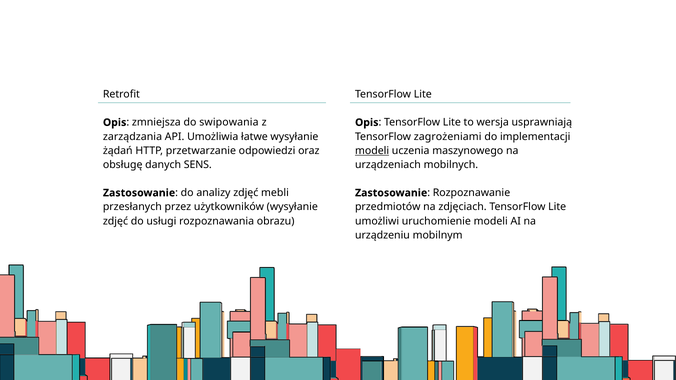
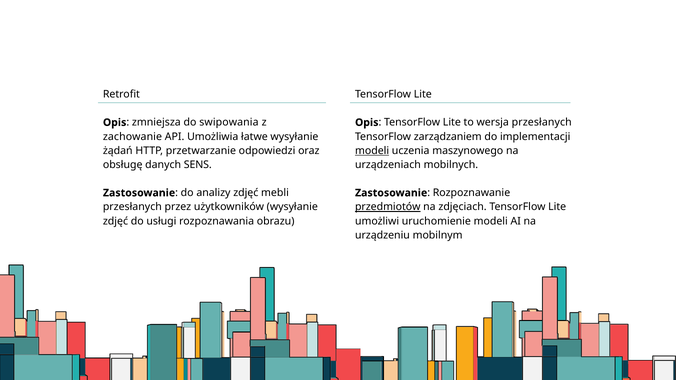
wersja usprawniają: usprawniają -> przesłanych
zarządzania: zarządzania -> zachowanie
zagrożeniami: zagrożeniami -> zarządzaniem
przedmiotów underline: none -> present
